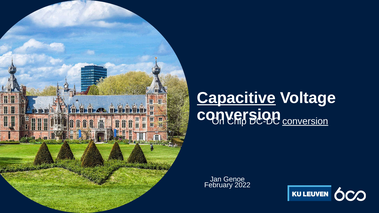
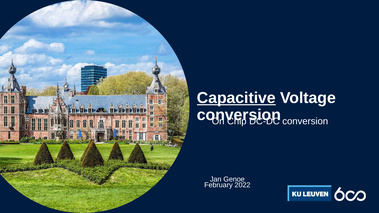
conversion at (305, 121) underline: present -> none
